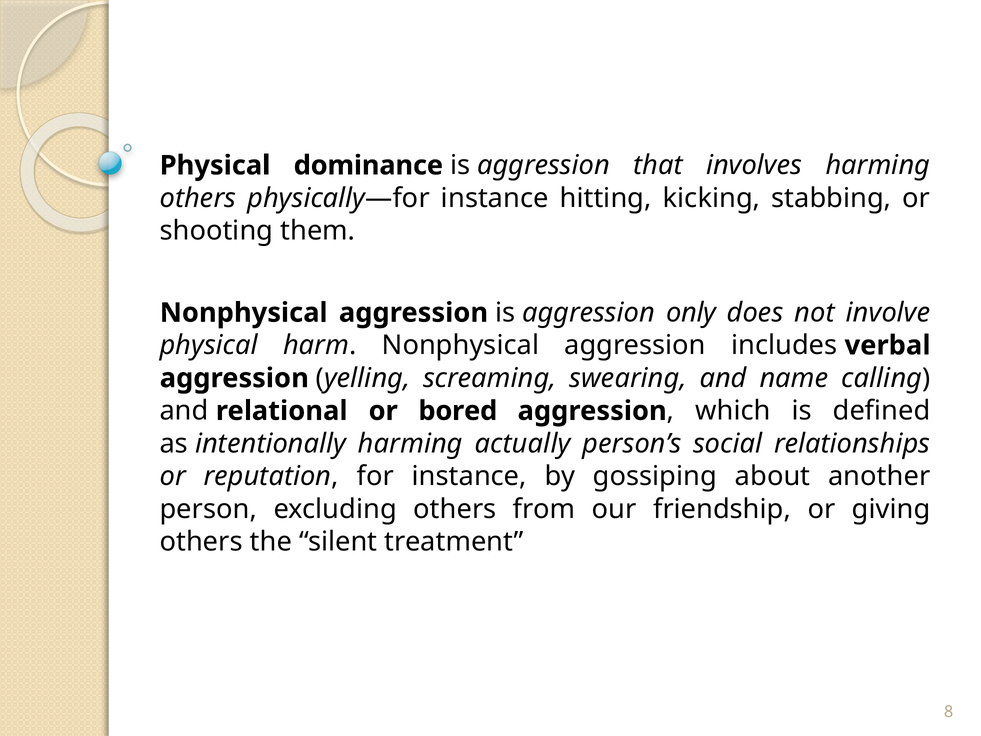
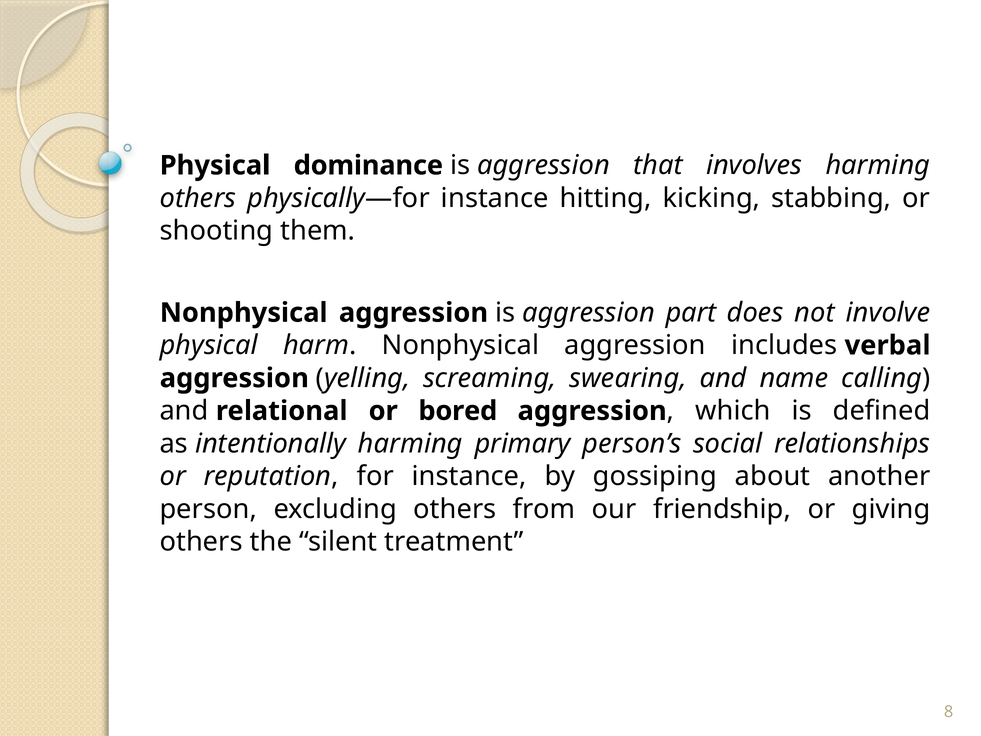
only: only -> part
actually: actually -> primary
